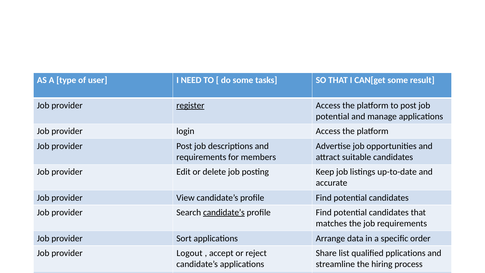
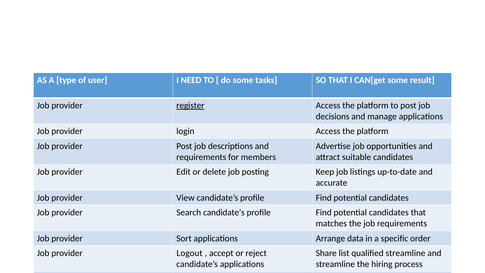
potential at (333, 116): potential -> decisions
candidate’s at (224, 212) underline: present -> none
qualified pplications: pplications -> streamline
